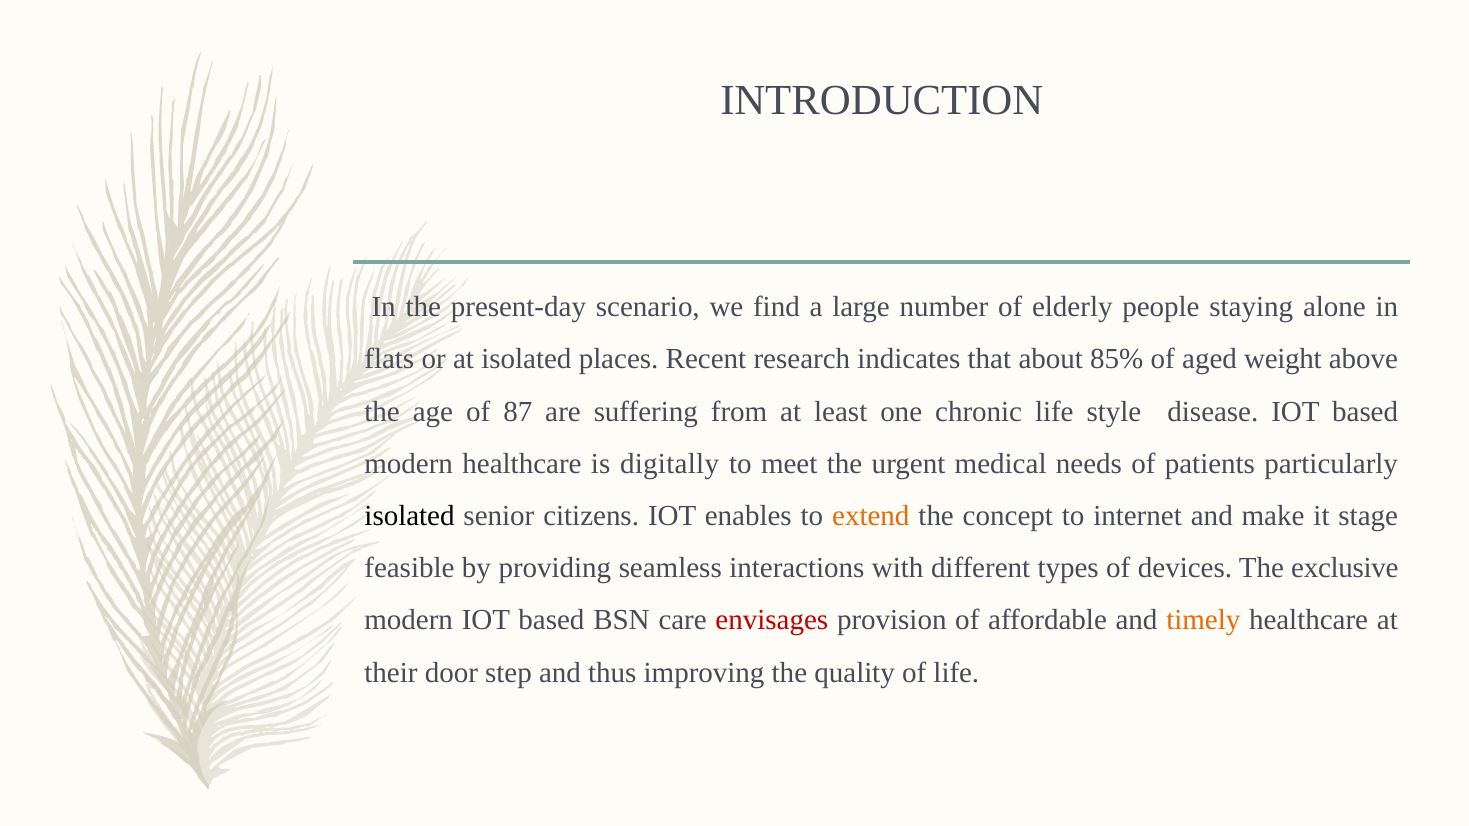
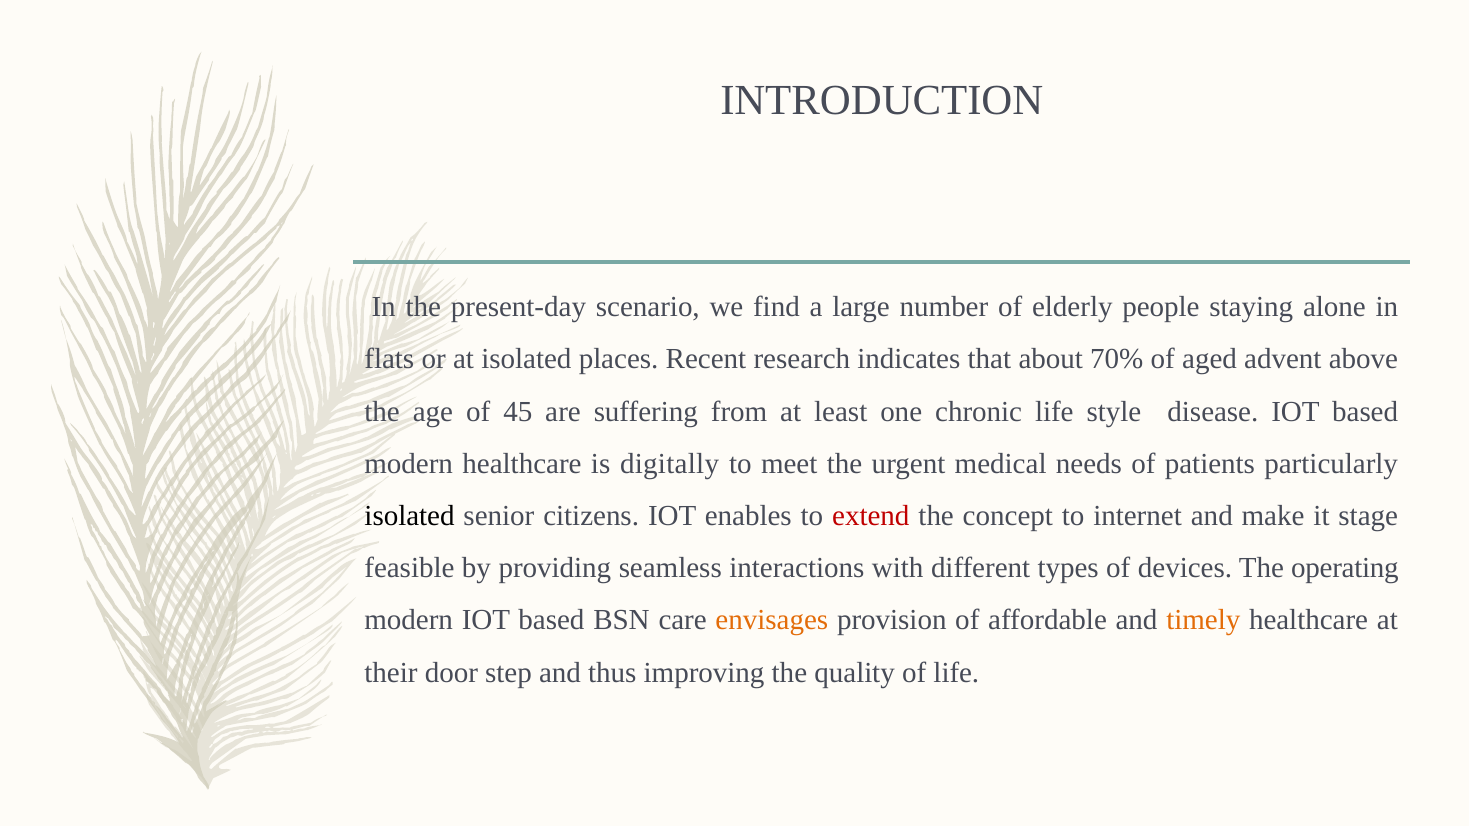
85%: 85% -> 70%
weight: weight -> advent
87: 87 -> 45
extend colour: orange -> red
exclusive: exclusive -> operating
envisages colour: red -> orange
